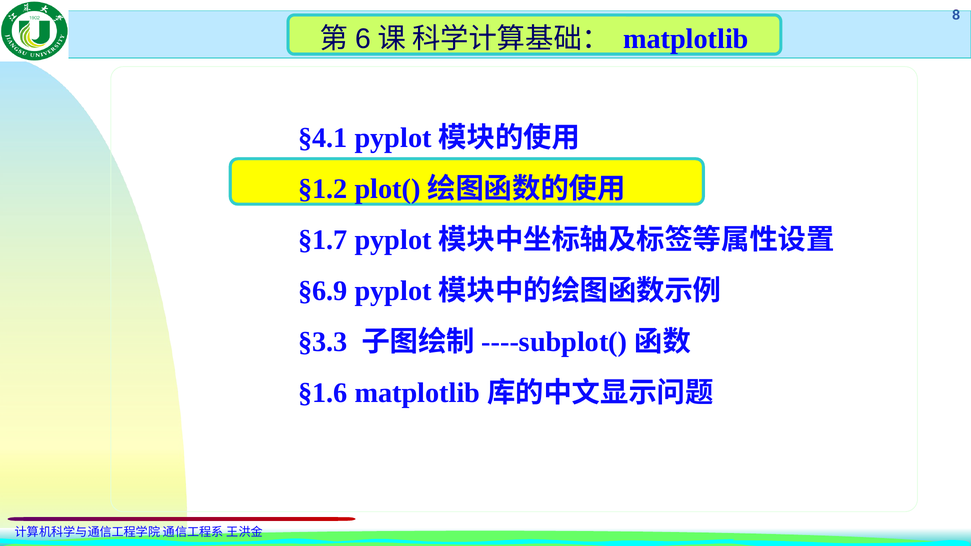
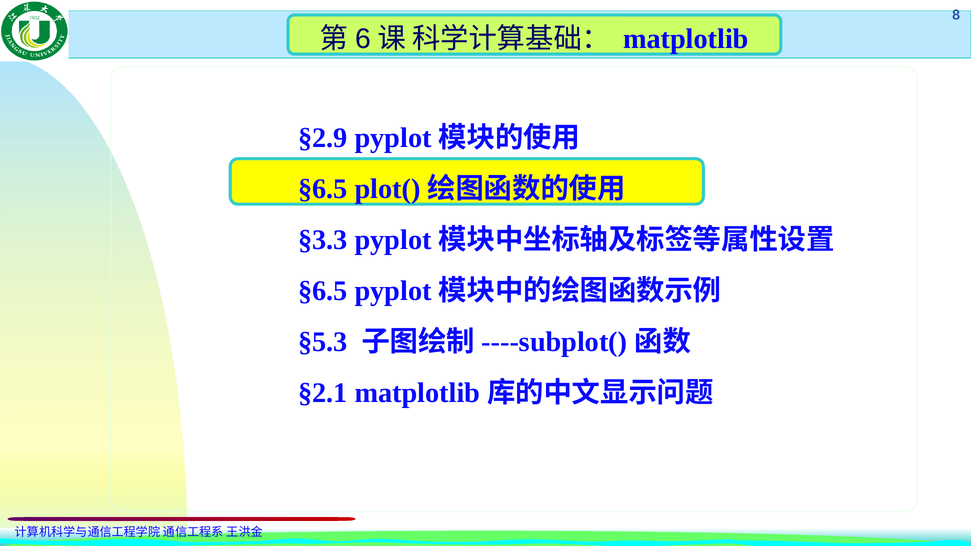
§4.1: §4.1 -> §2.9
§1.2 at (323, 189): §1.2 -> §6.5
§1.7: §1.7 -> §3.3
§6.9 at (323, 291): §6.9 -> §6.5
§3.3: §3.3 -> §5.3
§1.6: §1.6 -> §2.1
